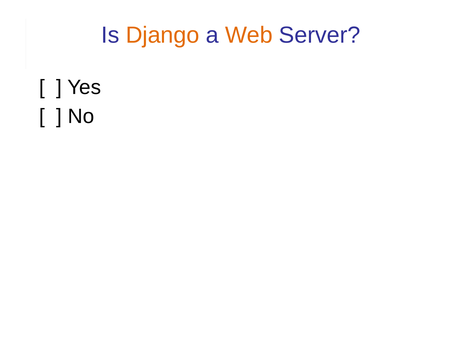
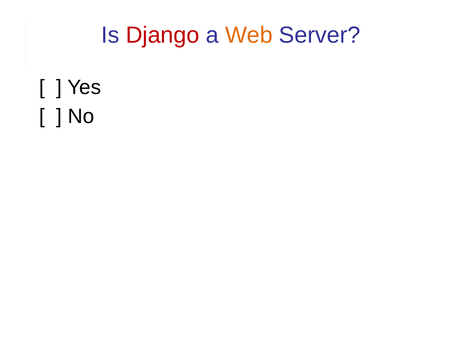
Django colour: orange -> red
